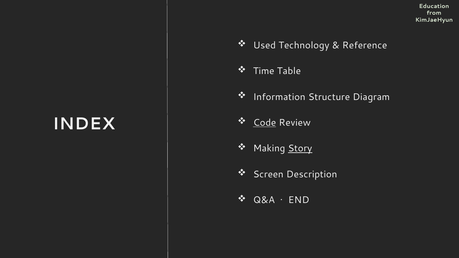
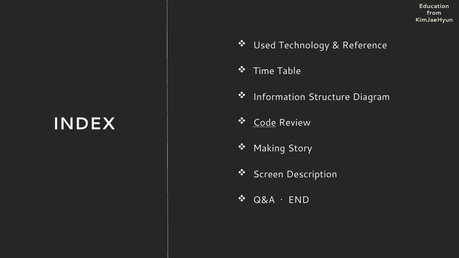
Story underline: present -> none
